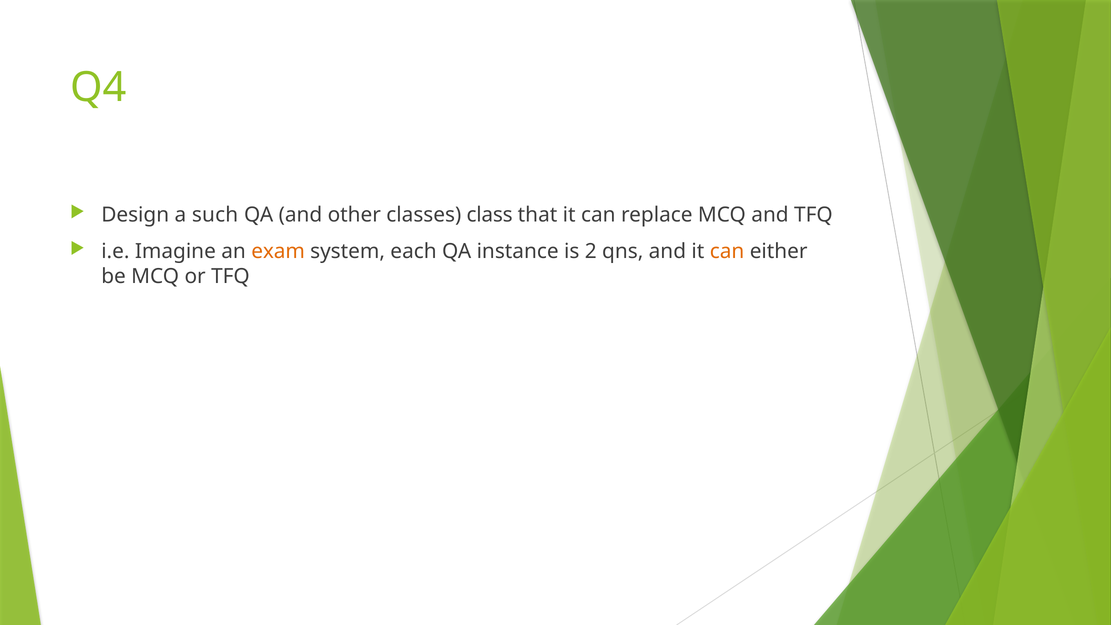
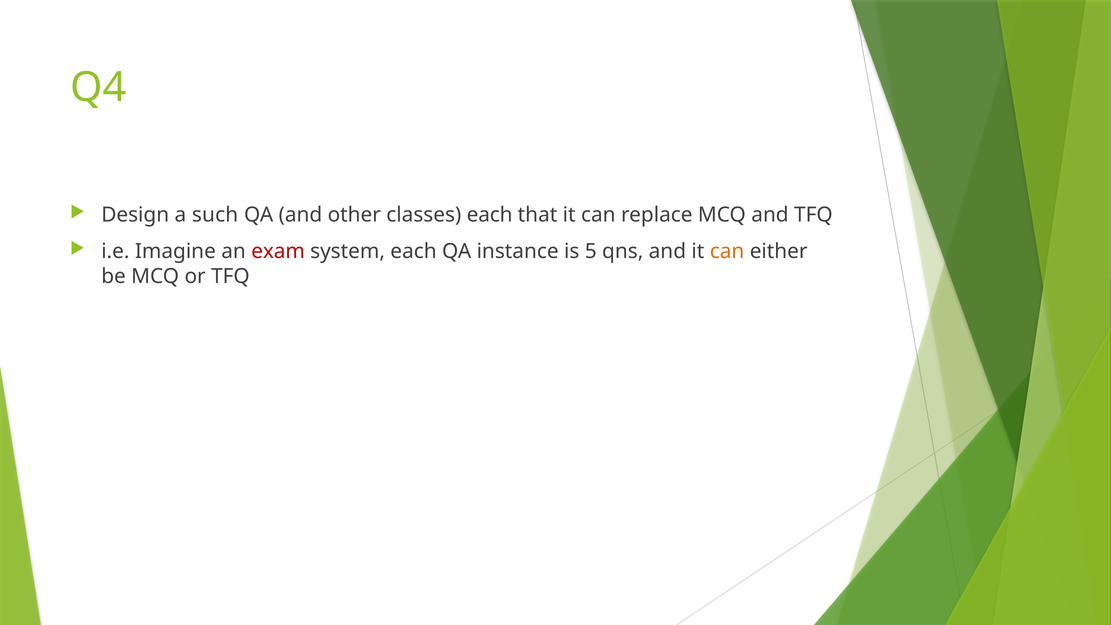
classes class: class -> each
exam colour: orange -> red
2: 2 -> 5
